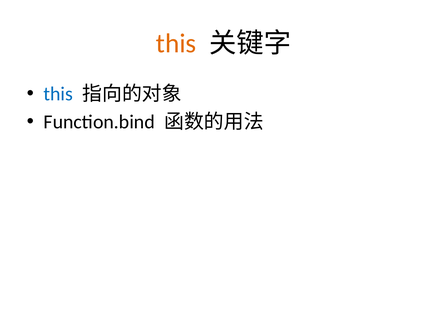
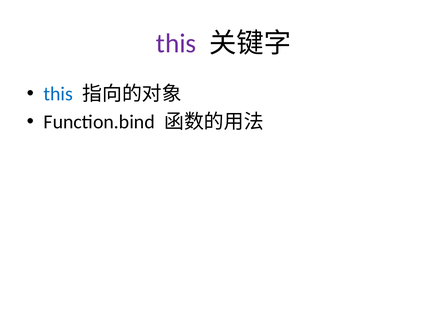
this at (176, 43) colour: orange -> purple
